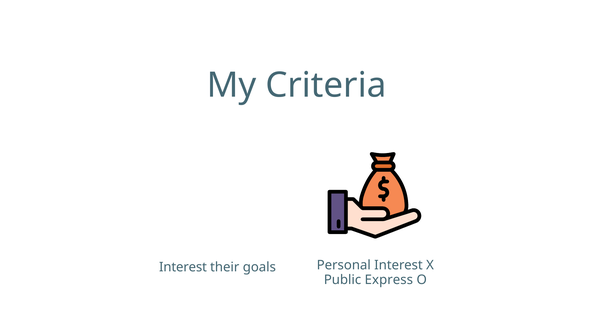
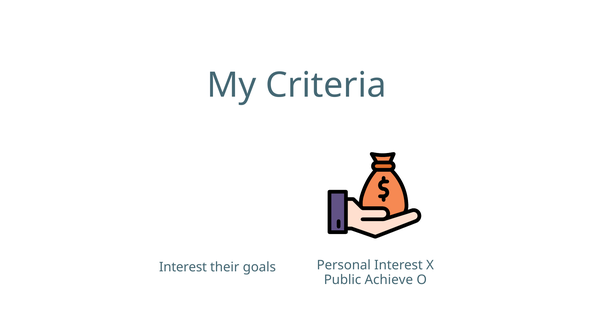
Express: Express -> Achieve
